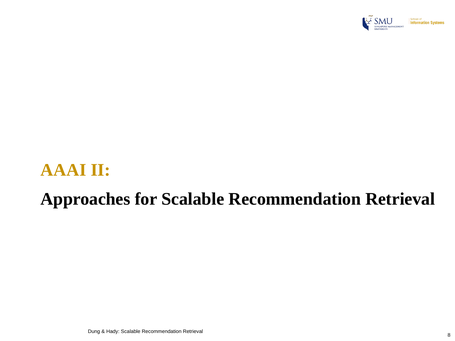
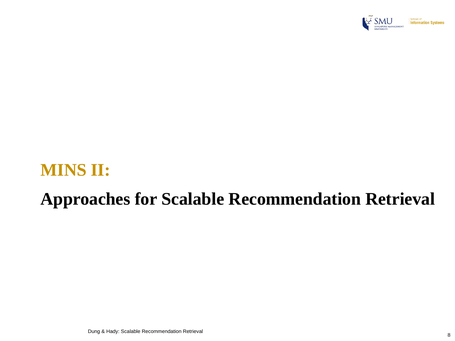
AAAI: AAAI -> MINS
